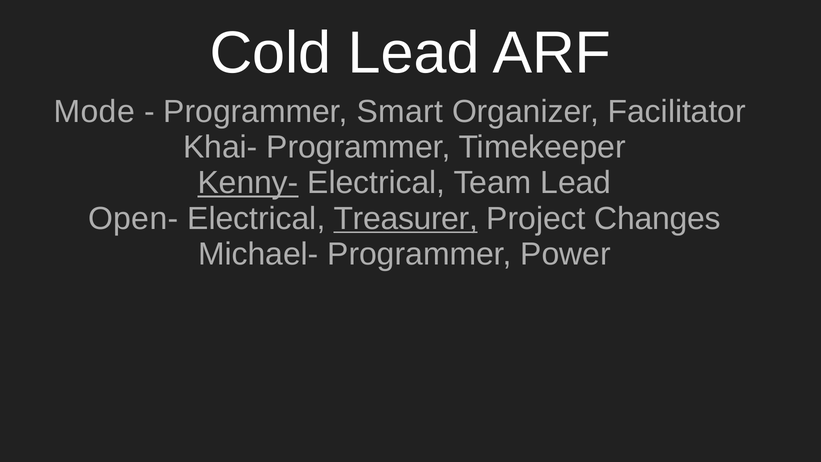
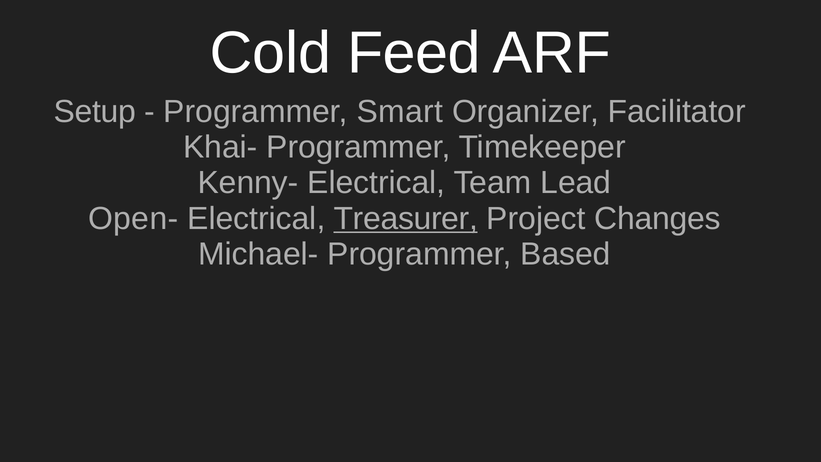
Cold Lead: Lead -> Feed
Mode: Mode -> Setup
Kenny- underline: present -> none
Power: Power -> Based
